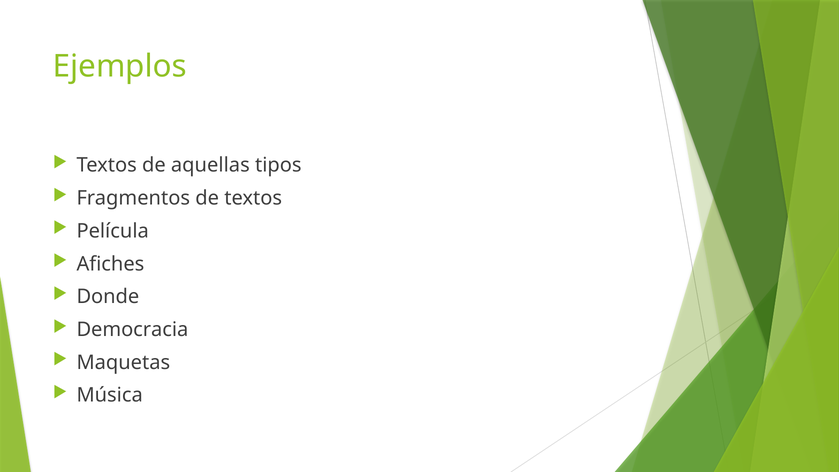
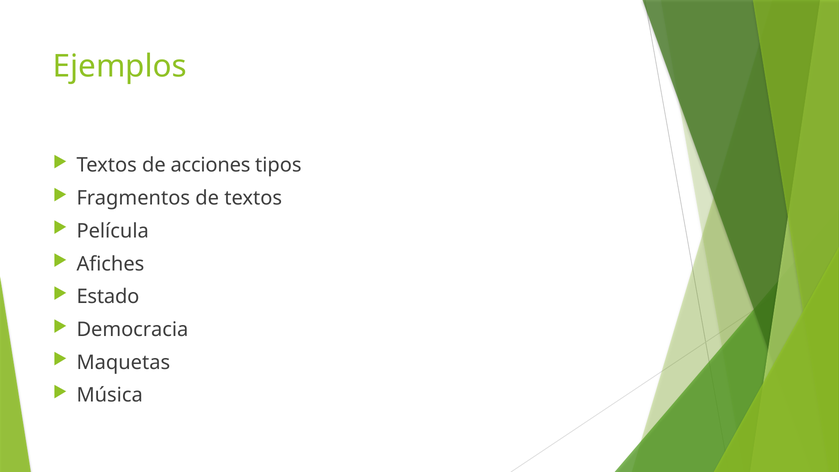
aquellas: aquellas -> acciones
Donde: Donde -> Estado
